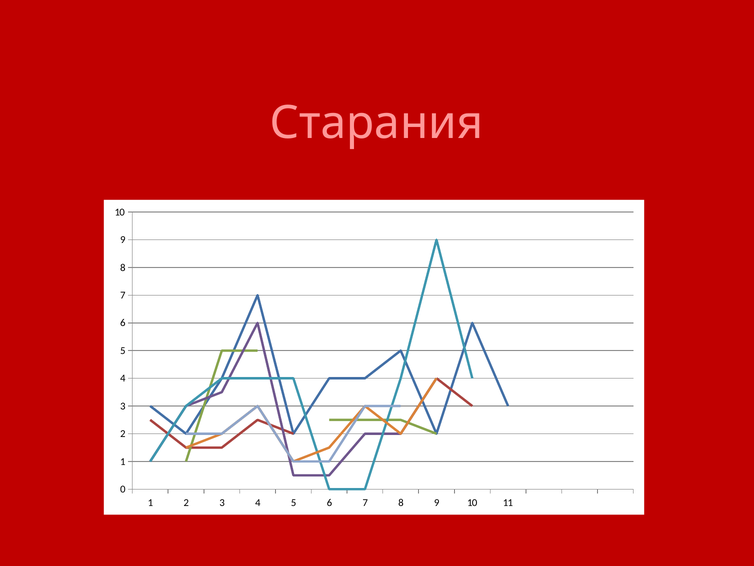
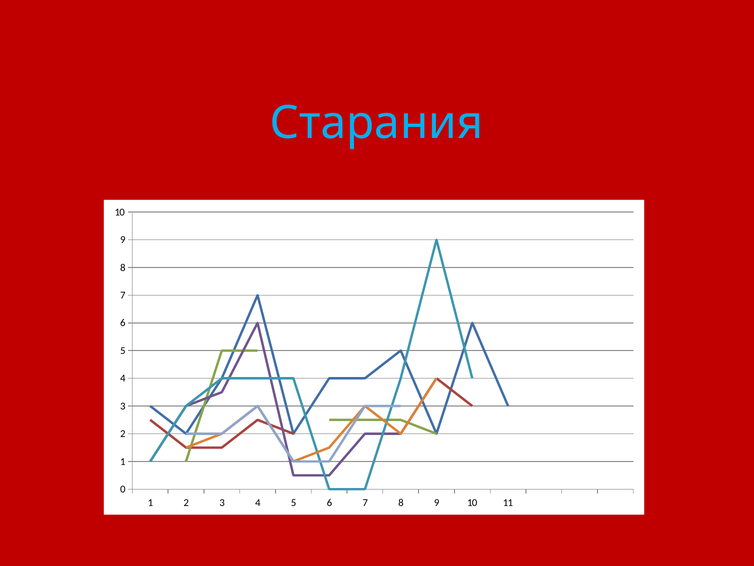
Старания colour: pink -> light blue
